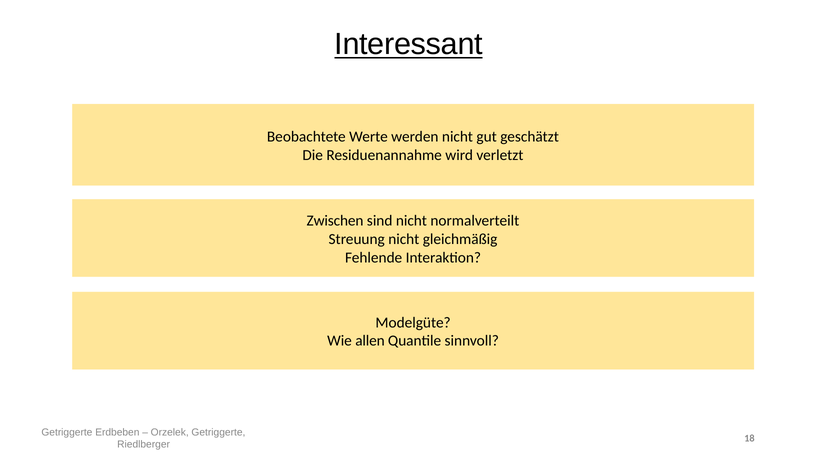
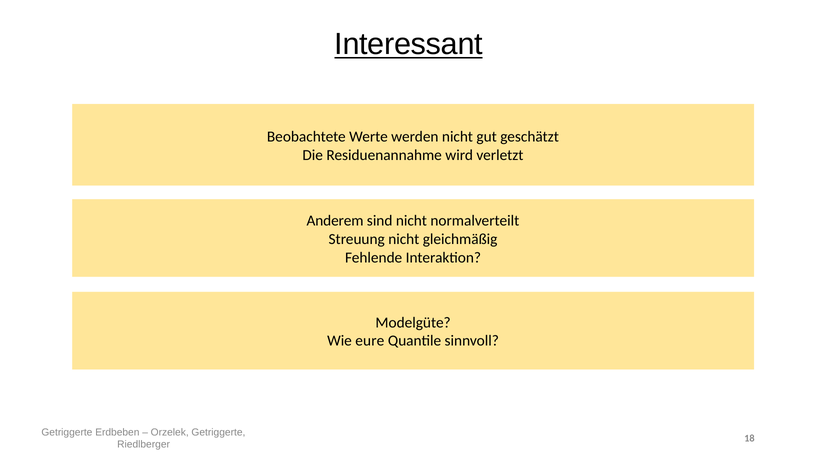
Zwischen: Zwischen -> Anderem
allen: allen -> eure
